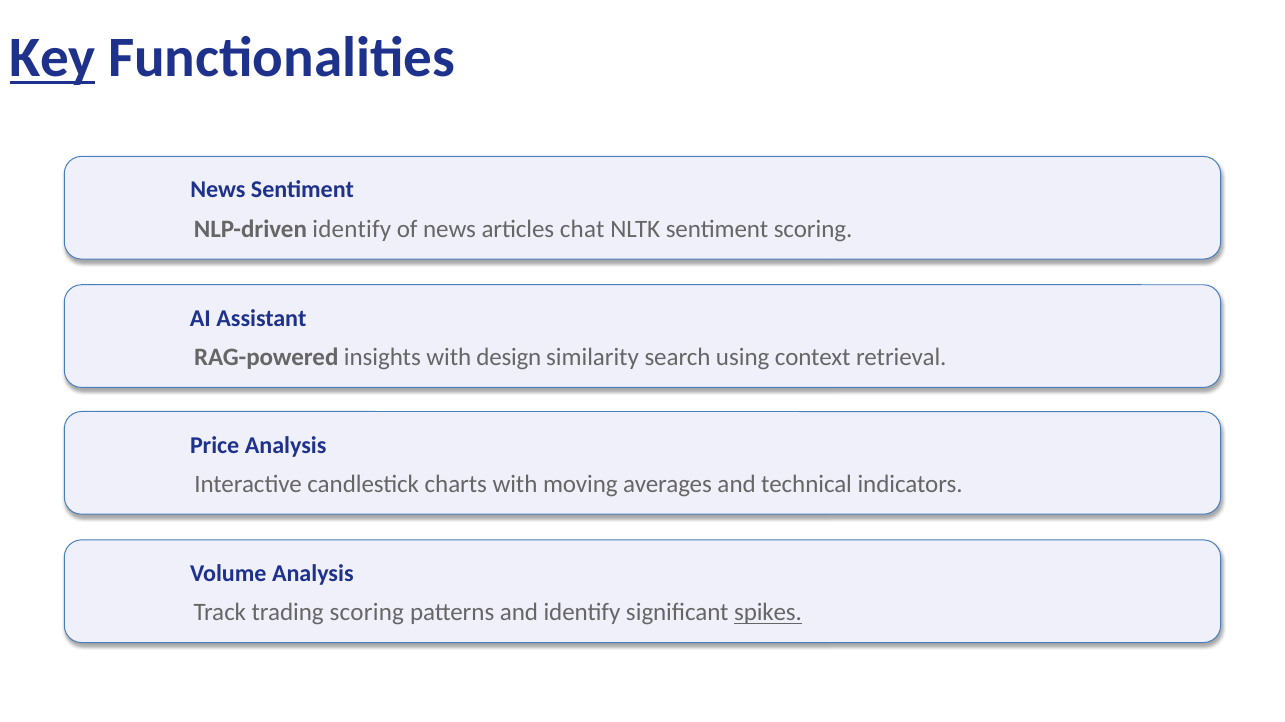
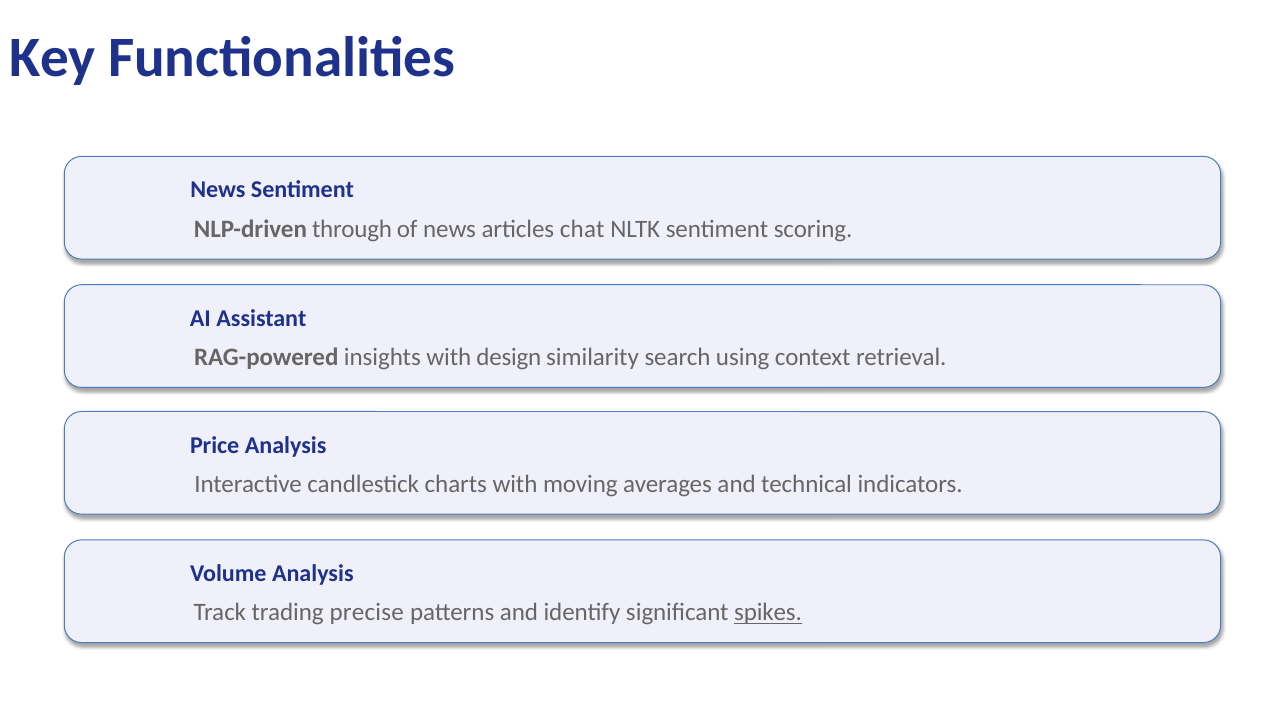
Key underline: present -> none
NLP-driven identify: identify -> through
trading scoring: scoring -> precise
